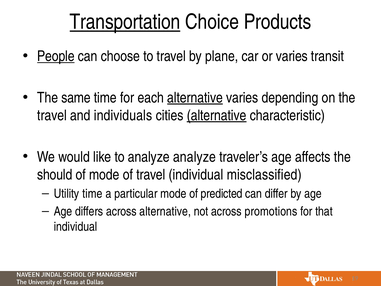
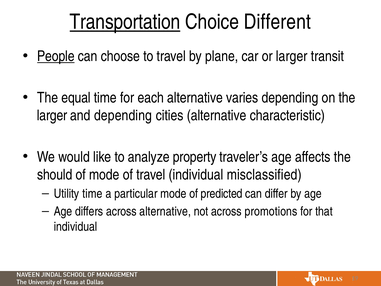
Products: Products -> Different
or varies: varies -> larger
same: same -> equal
alternative at (195, 98) underline: present -> none
travel at (52, 115): travel -> larger
and individuals: individuals -> depending
alternative at (217, 115) underline: present -> none
analyze analyze: analyze -> property
